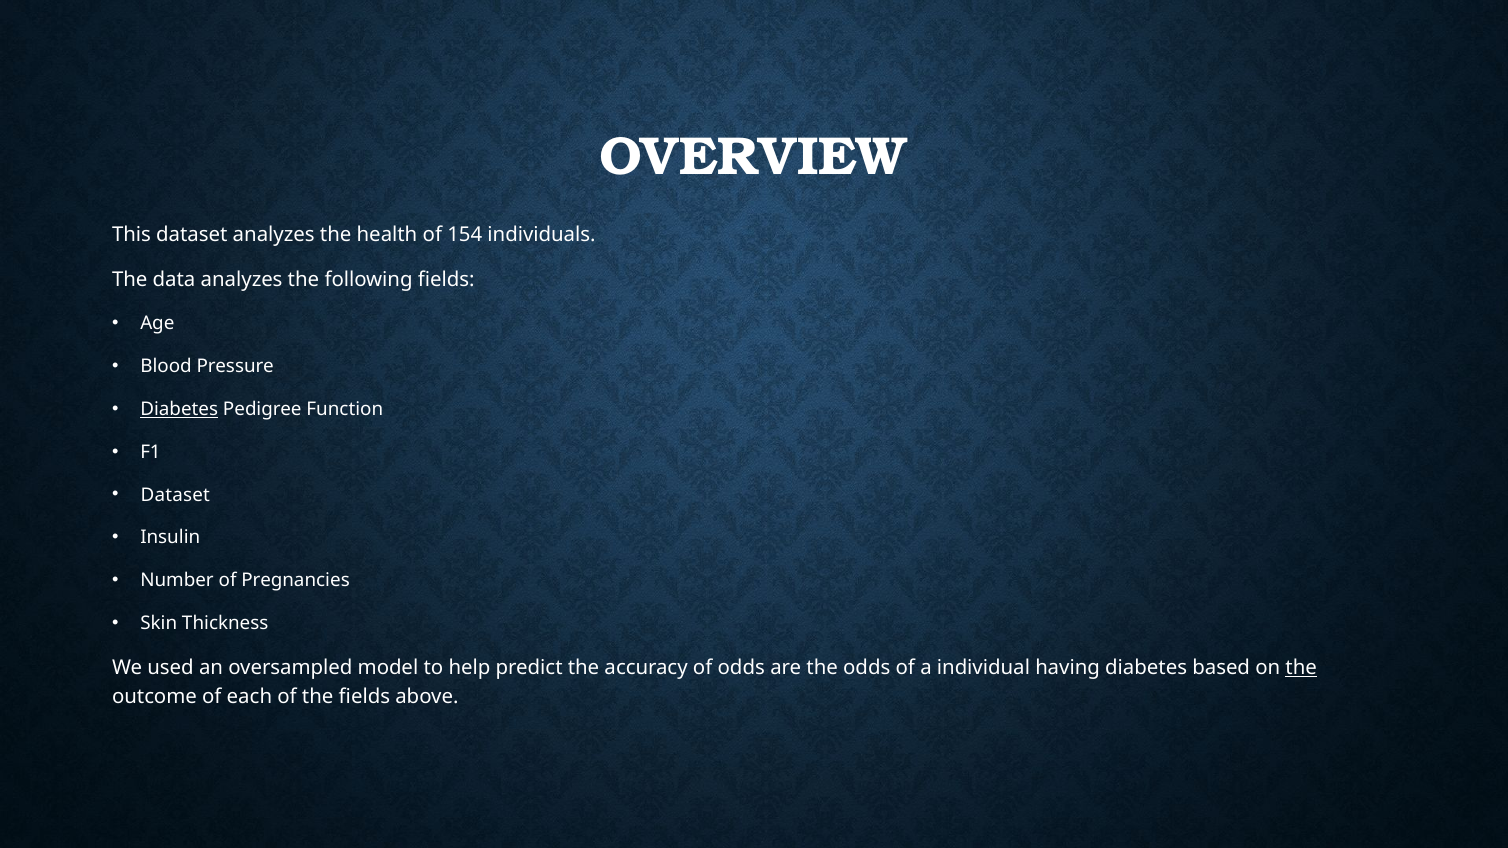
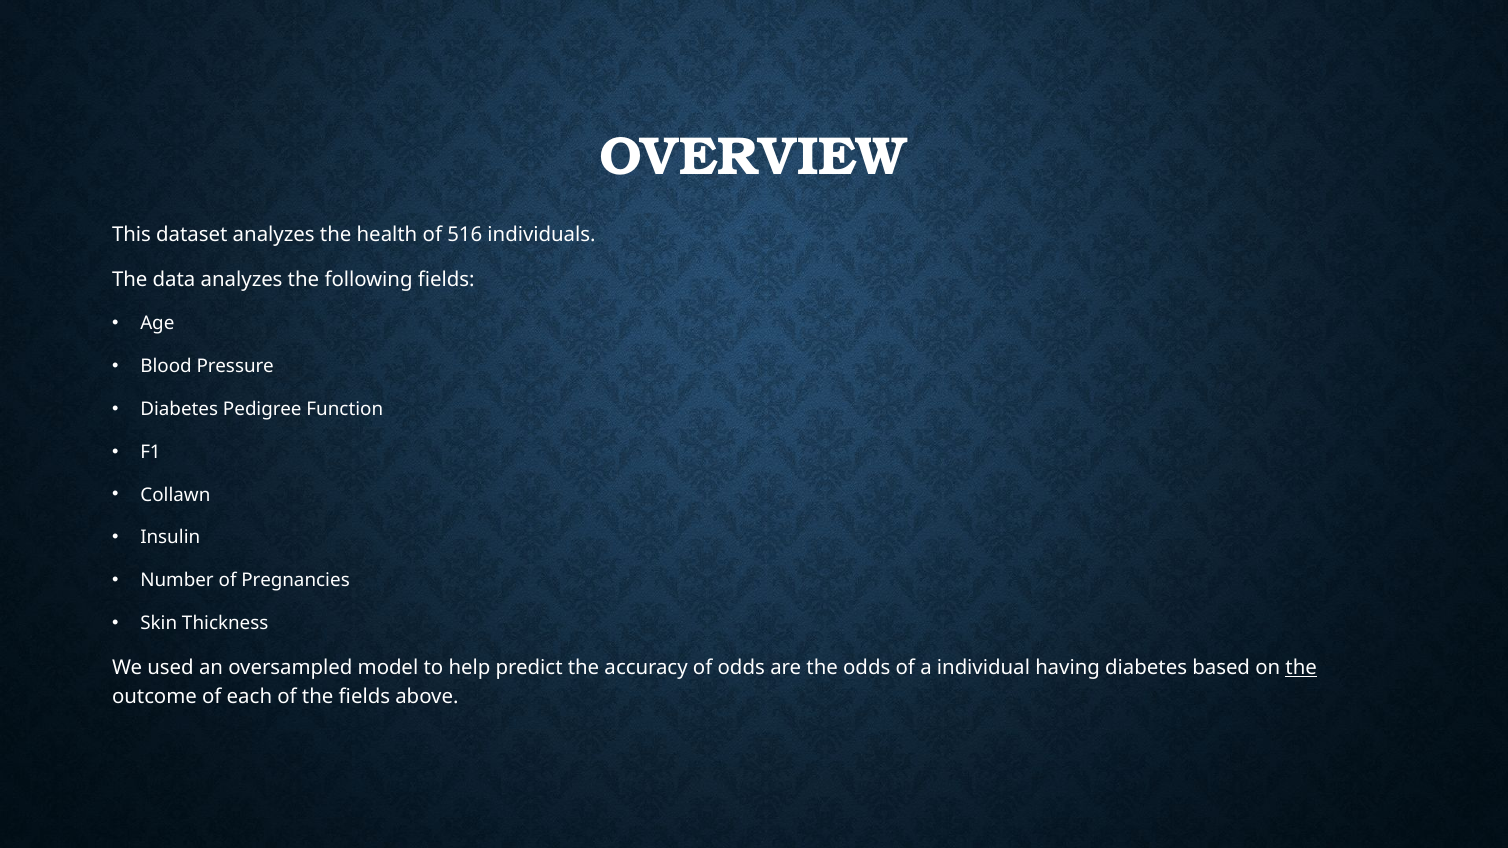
154: 154 -> 516
Diabetes at (179, 409) underline: present -> none
Dataset at (175, 495): Dataset -> Collawn
